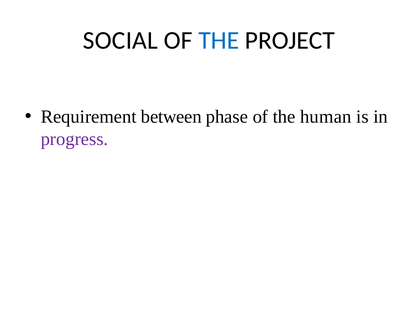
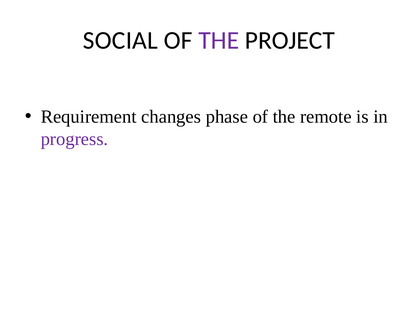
THE at (219, 40) colour: blue -> purple
between: between -> changes
human: human -> remote
